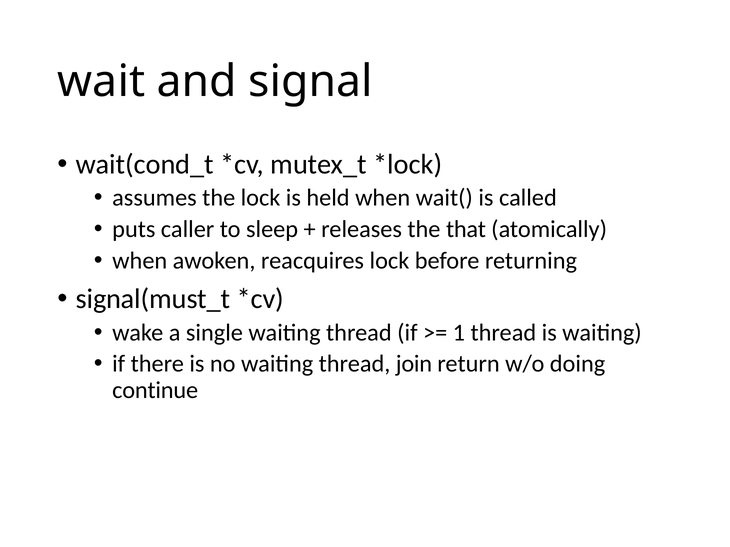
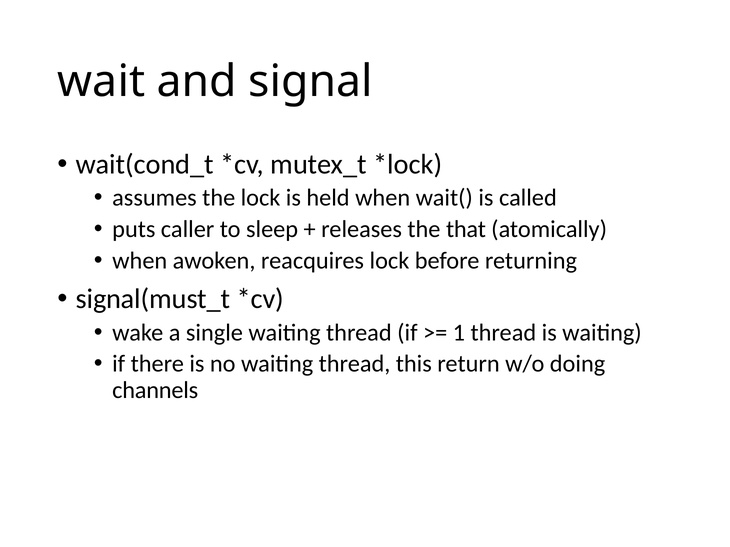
join: join -> this
continue: continue -> channels
